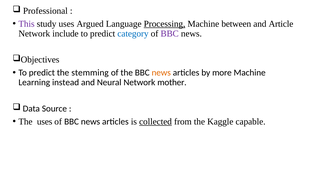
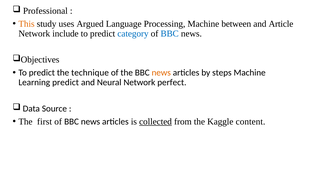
This colour: purple -> orange
Processing underline: present -> none
BBC at (170, 34) colour: purple -> blue
stemming: stemming -> technique
more: more -> steps
Learning instead: instead -> predict
mother: mother -> perfect
The uses: uses -> first
capable: capable -> content
